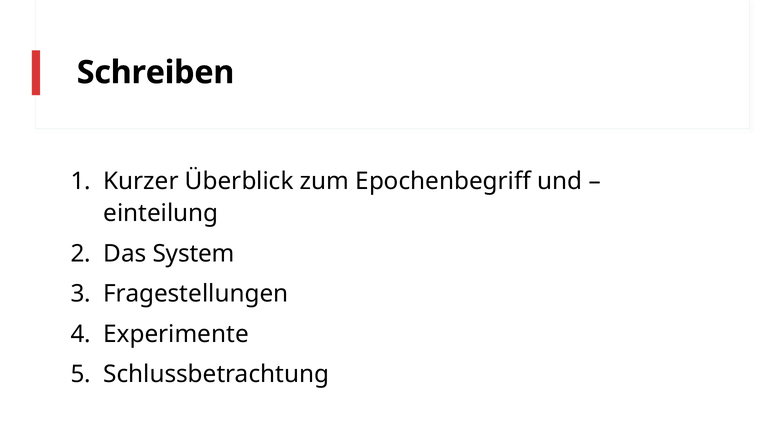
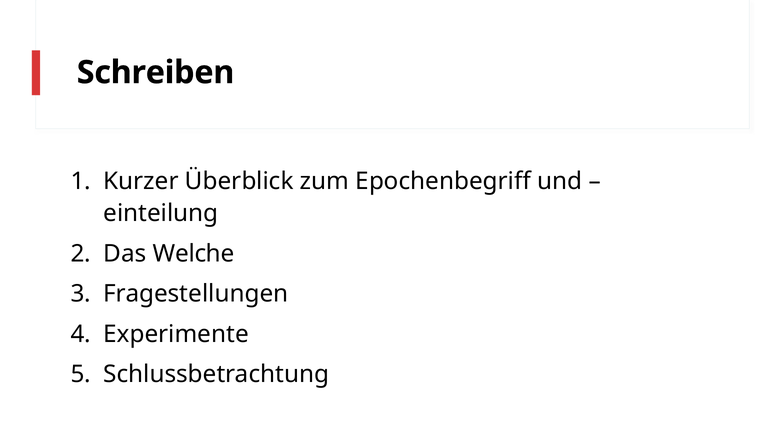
System: System -> Welche
